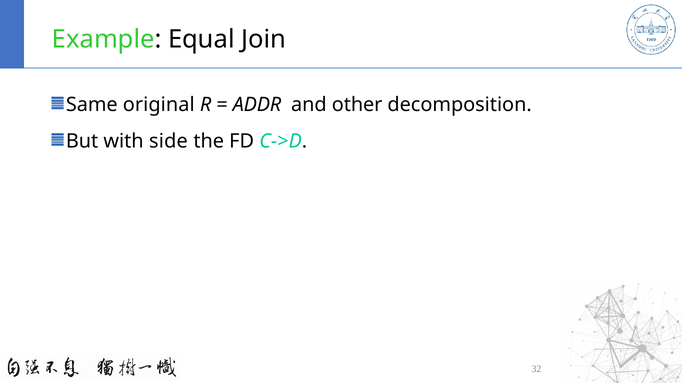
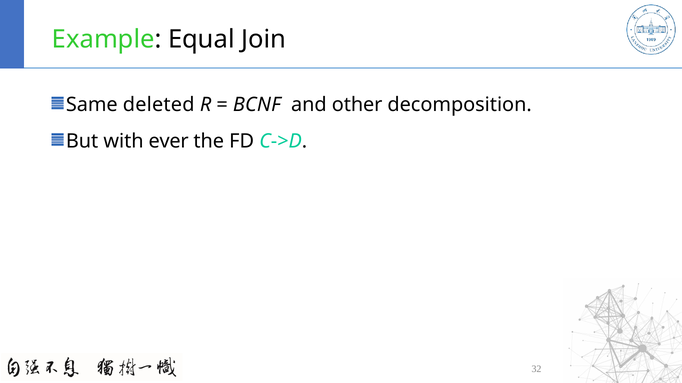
original: original -> deleted
ADDR: ADDR -> BCNF
side: side -> ever
